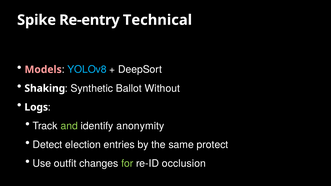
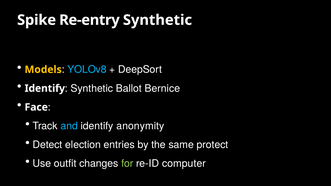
Re-entry Technical: Technical -> Synthetic
Models colour: pink -> yellow
Shaking at (45, 88): Shaking -> Identify
Without: Without -> Bernice
Logs: Logs -> Face
and colour: light green -> light blue
occlusion: occlusion -> computer
